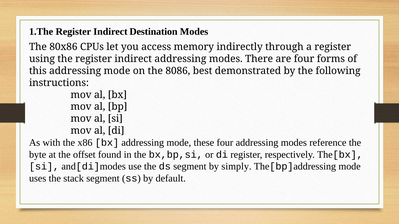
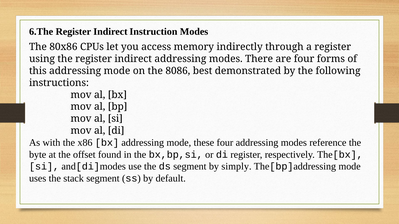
1.The: 1.The -> 6.The
Destination: Destination -> Instruction
